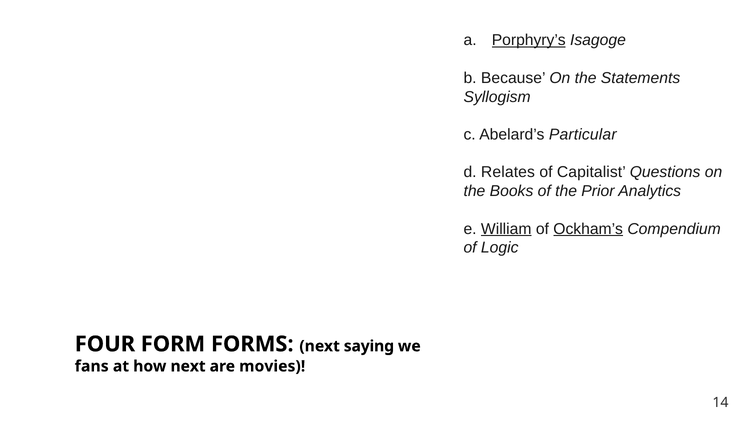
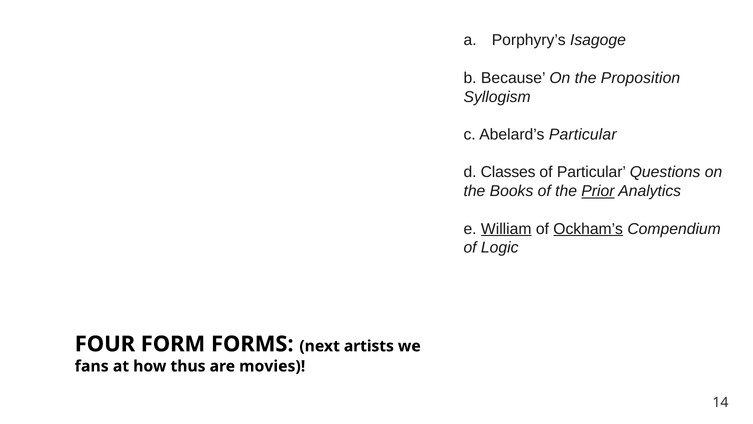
Porphyry’s underline: present -> none
Statements: Statements -> Proposition
Relates: Relates -> Classes
of Capitalist: Capitalist -> Particular
Prior underline: none -> present
saying: saying -> artists
how next: next -> thus
